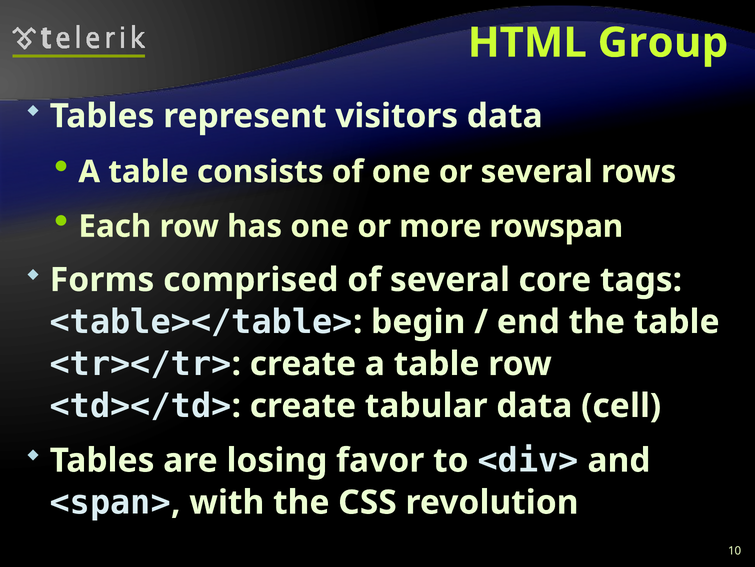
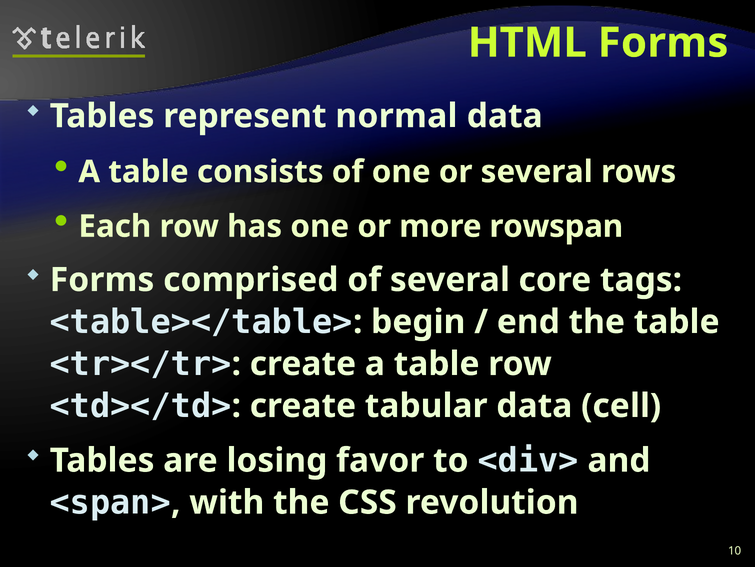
HTML Group: Group -> Forms
visitors: visitors -> normal
